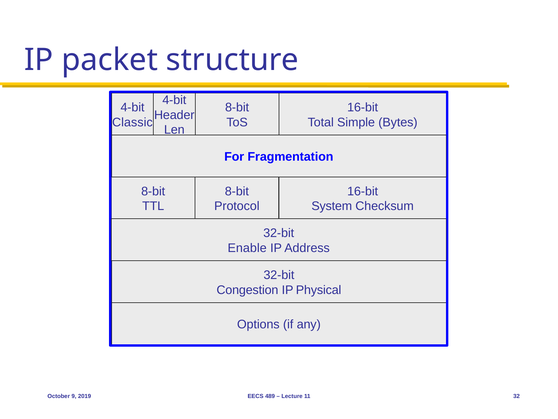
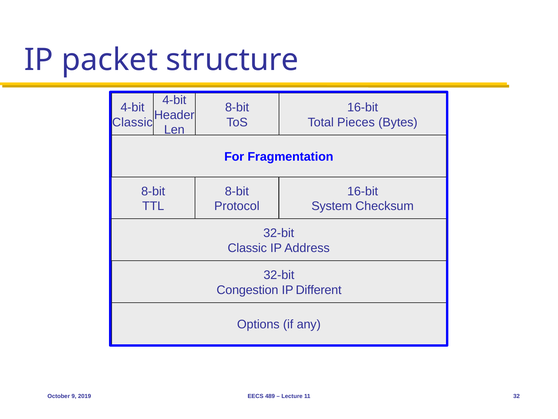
Simple: Simple -> Pieces
Enable at (247, 248): Enable -> Classic
Physical: Physical -> Different
